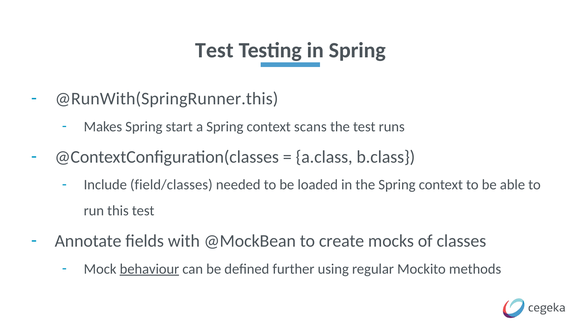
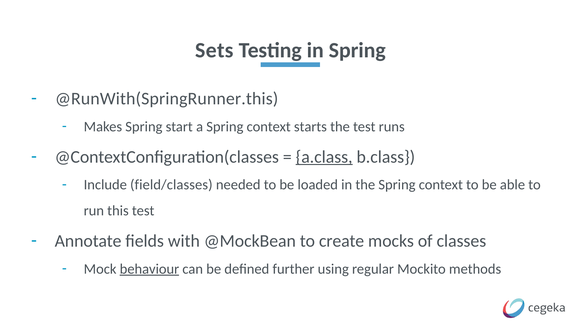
Test at (214, 50): Test -> Sets
scans: scans -> starts
a.class underline: none -> present
